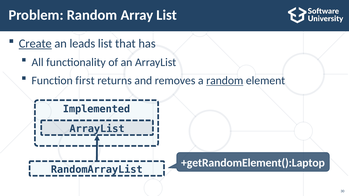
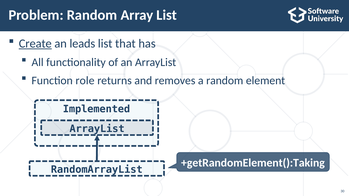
first: first -> role
random at (225, 81) underline: present -> none
+getRandomElement():Laptop: +getRandomElement():Laptop -> +getRandomElement():Taking
